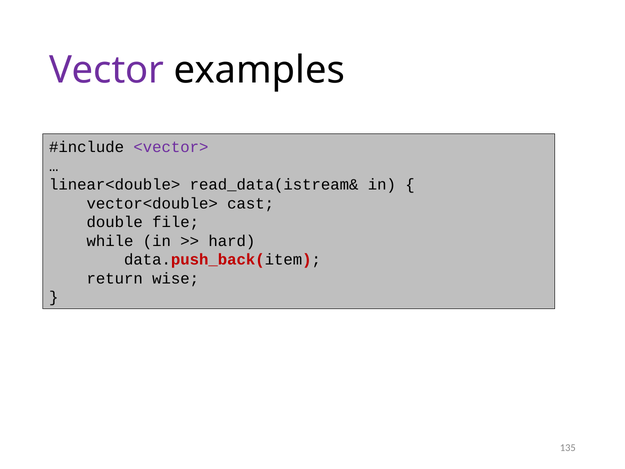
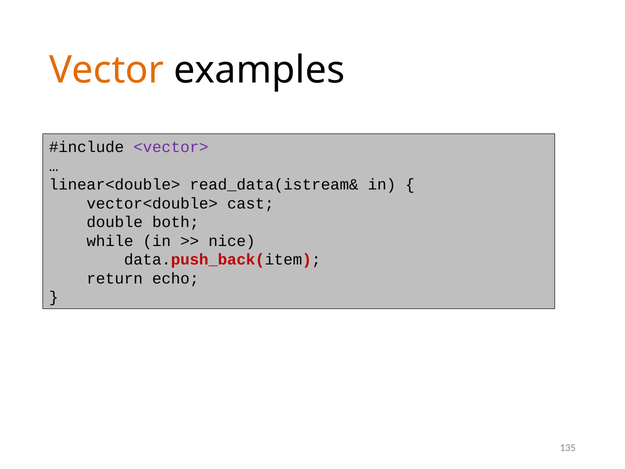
Vector colour: purple -> orange
file: file -> both
hard: hard -> nice
wise: wise -> echo
